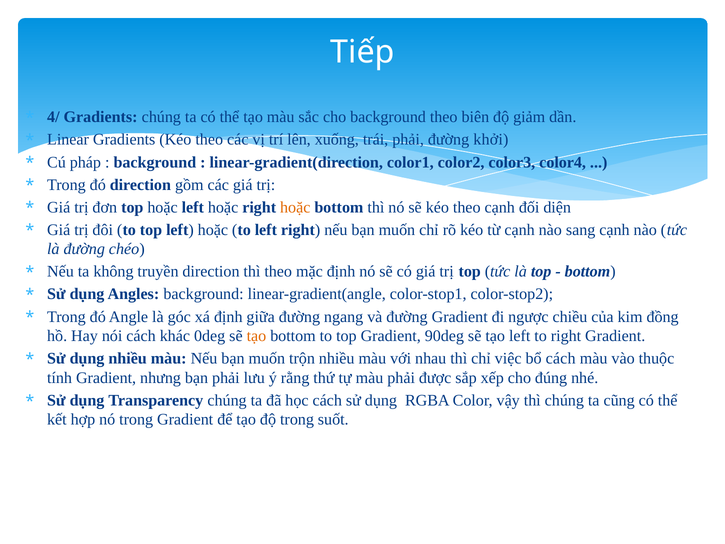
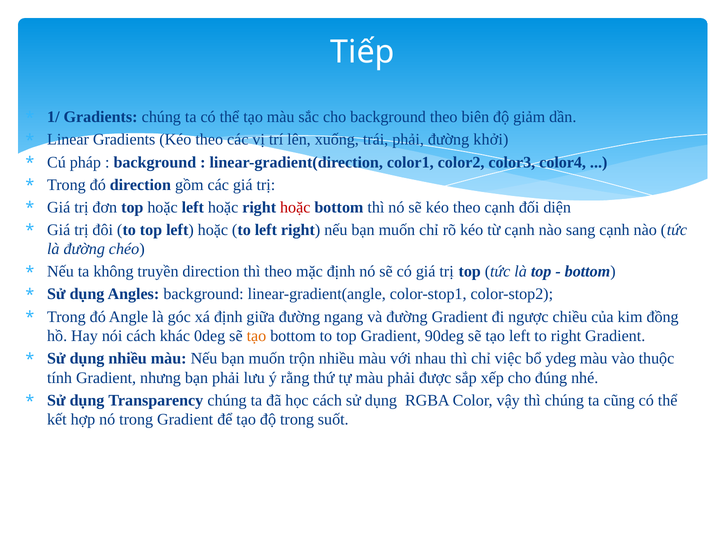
4/: 4/ -> 1/
hoặc at (295, 207) colour: orange -> red
bổ cách: cách -> ydeg
